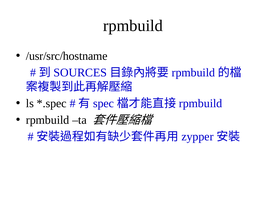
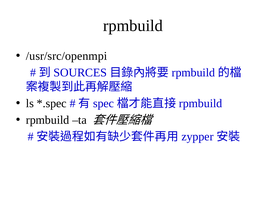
/usr/src/hostname: /usr/src/hostname -> /usr/src/openmpi
